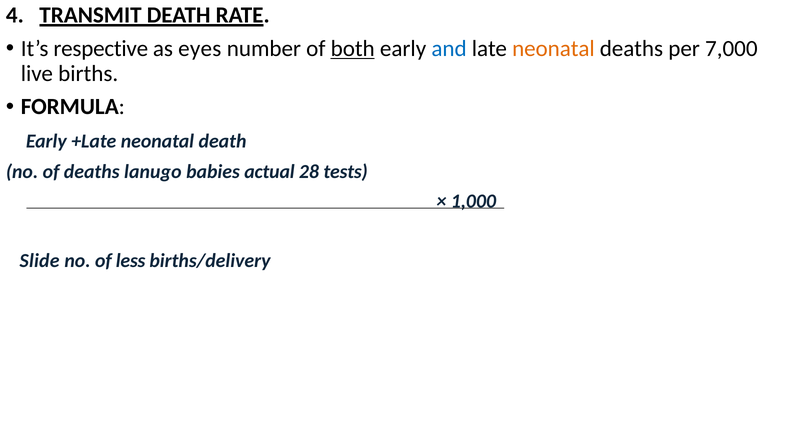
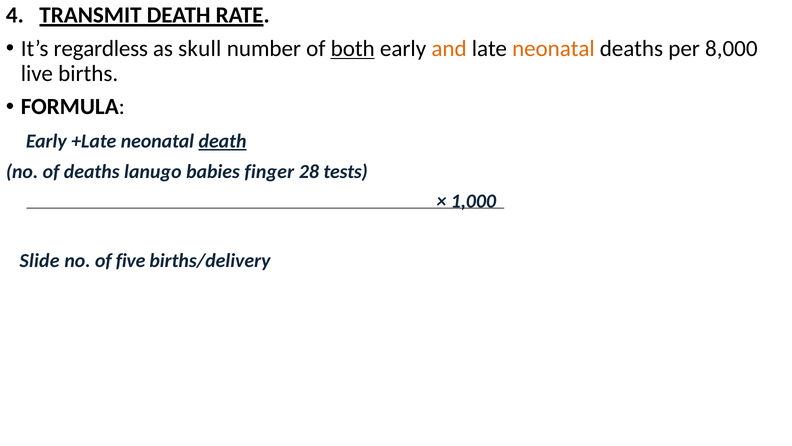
respective: respective -> regardless
eyes: eyes -> skull
and colour: blue -> orange
7,000: 7,000 -> 8,000
death at (223, 141) underline: none -> present
actual: actual -> finger
less: less -> five
